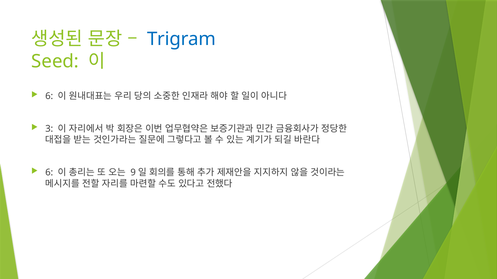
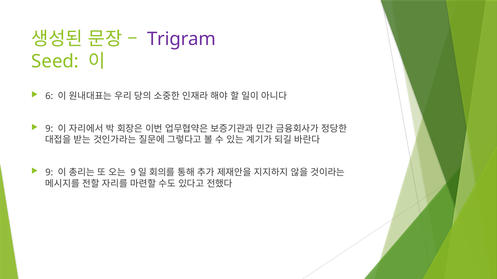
Trigram colour: blue -> purple
3 at (49, 129): 3 -> 9
6 at (49, 173): 6 -> 9
